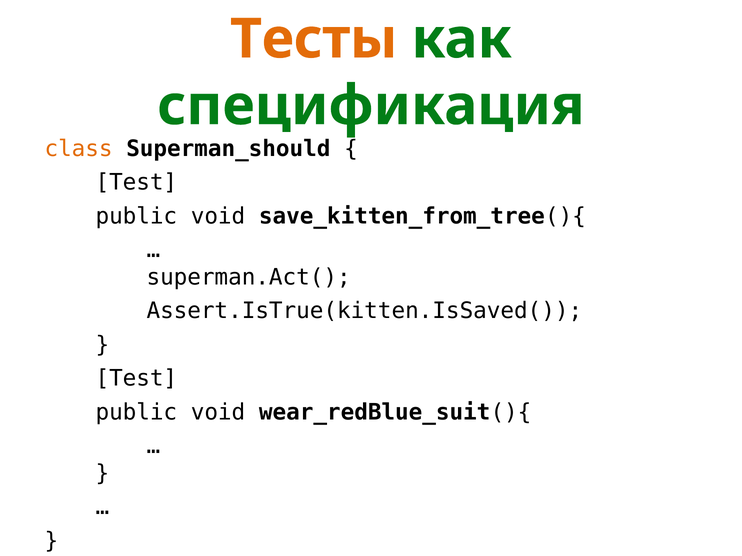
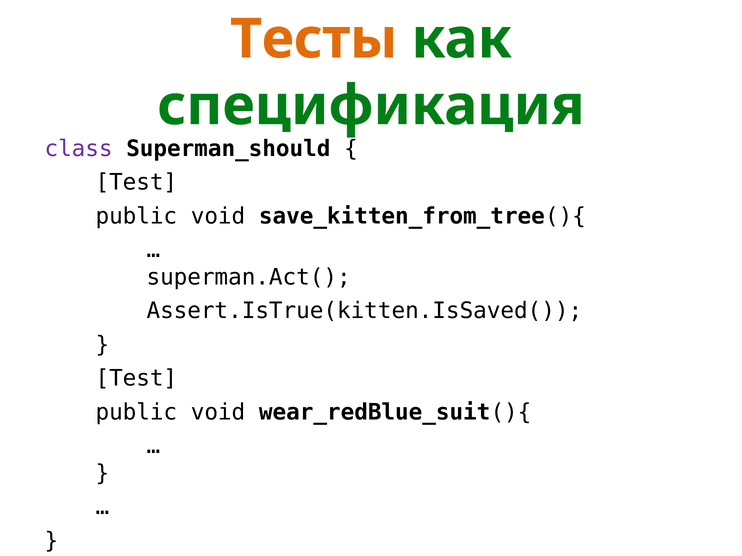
class colour: orange -> purple
